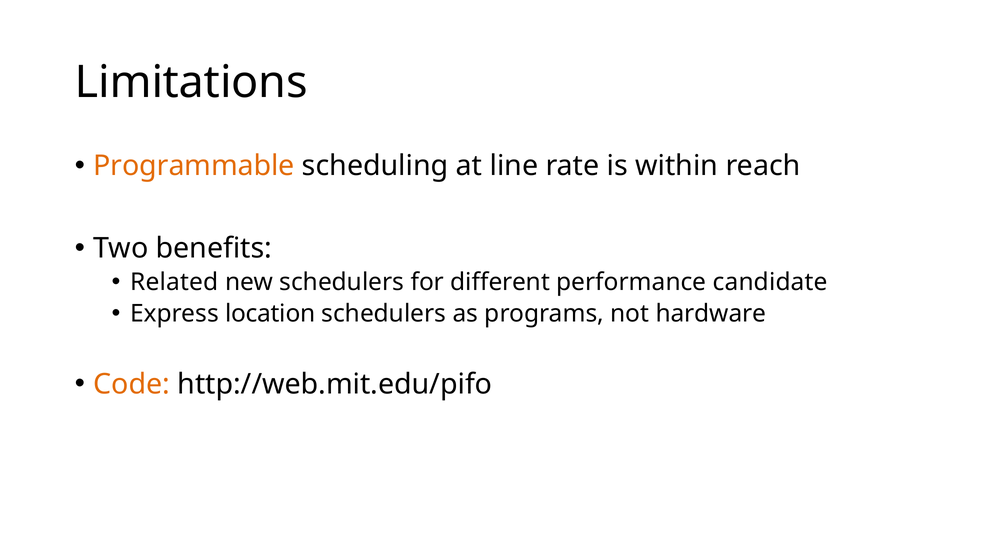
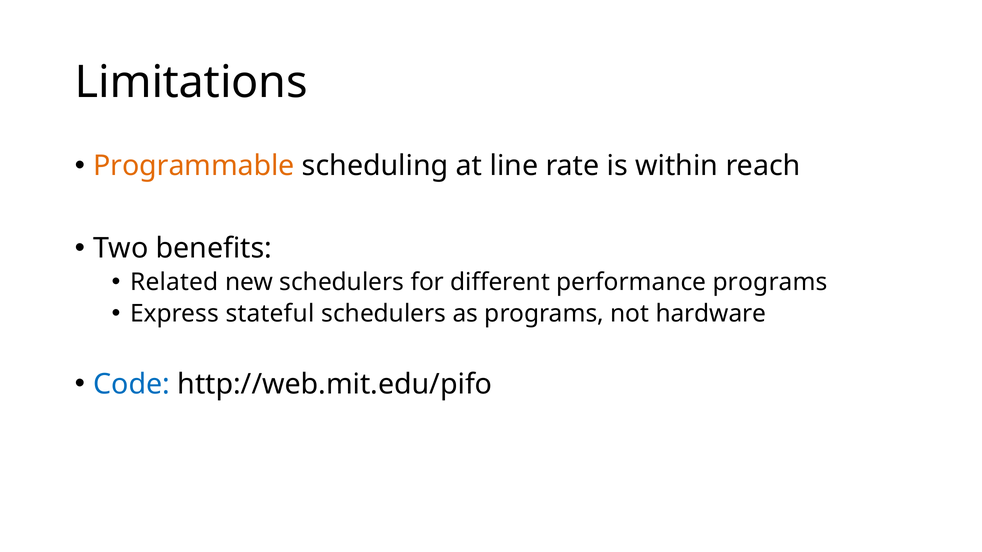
performance candidate: candidate -> programs
location: location -> stateful
Code colour: orange -> blue
